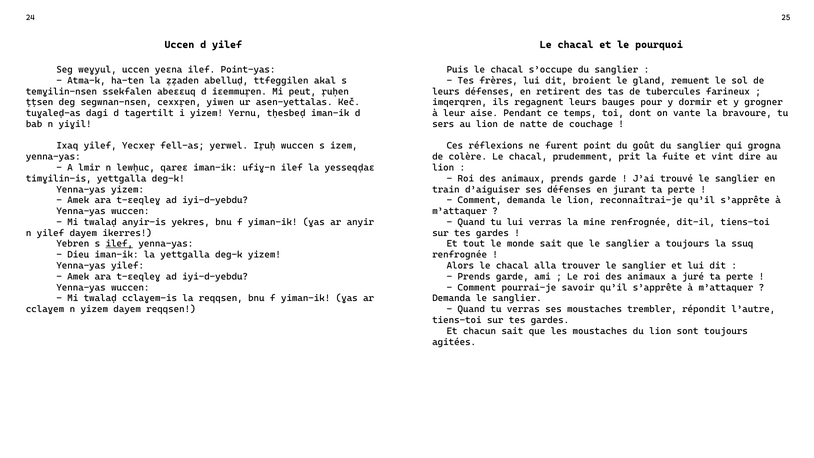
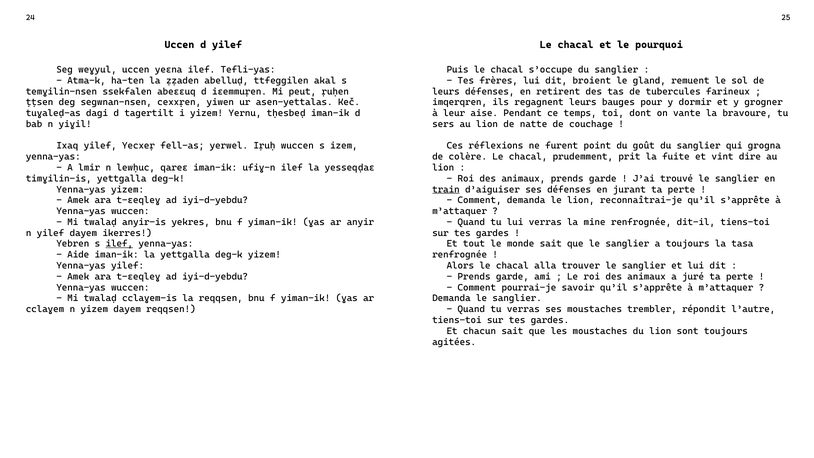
Point-yas: Point-yas -> Tefli-yas
train underline: none -> present
ssuq: ssuq -> tasa
Dieu: Dieu -> Aide
